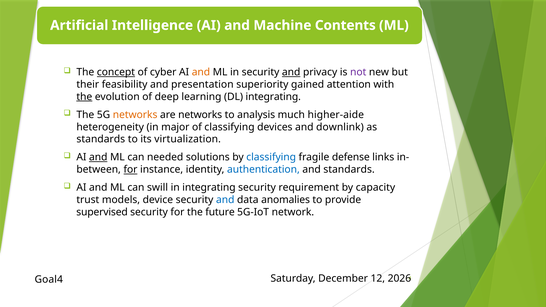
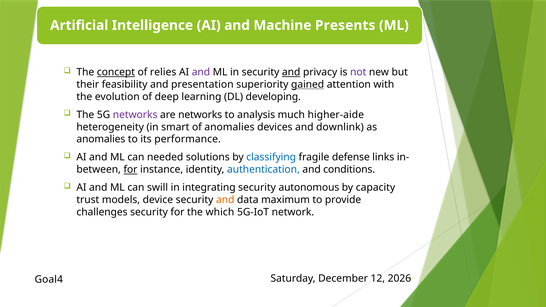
Contents: Contents -> Presents
cyber: cyber -> relies
and at (201, 72) colour: orange -> purple
gained underline: none -> present
the at (84, 97) underline: present -> none
DL integrating: integrating -> developing
networks at (135, 115) colour: orange -> purple
major: major -> smart
of classifying: classifying -> anomalies
standards at (101, 139): standards -> anomalies
virtualization: virtualization -> performance
and at (98, 157) underline: present -> none
and standards: standards -> conditions
requirement: requirement -> autonomous
and at (225, 200) colour: blue -> orange
anomalies: anomalies -> maximum
supervised: supervised -> challenges
future: future -> which
